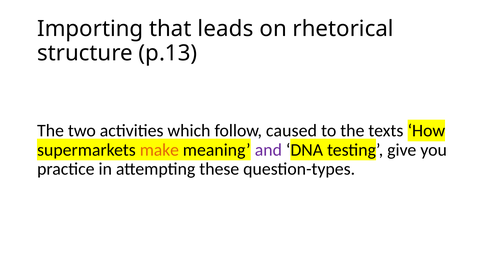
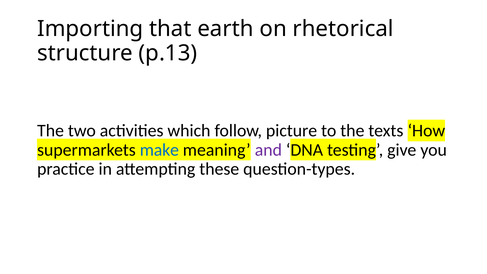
leads: leads -> earth
caused: caused -> picture
make colour: orange -> blue
